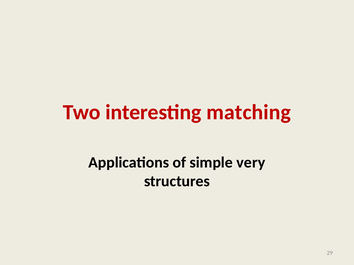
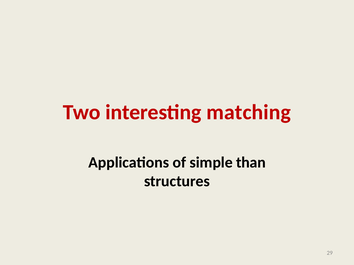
very: very -> than
